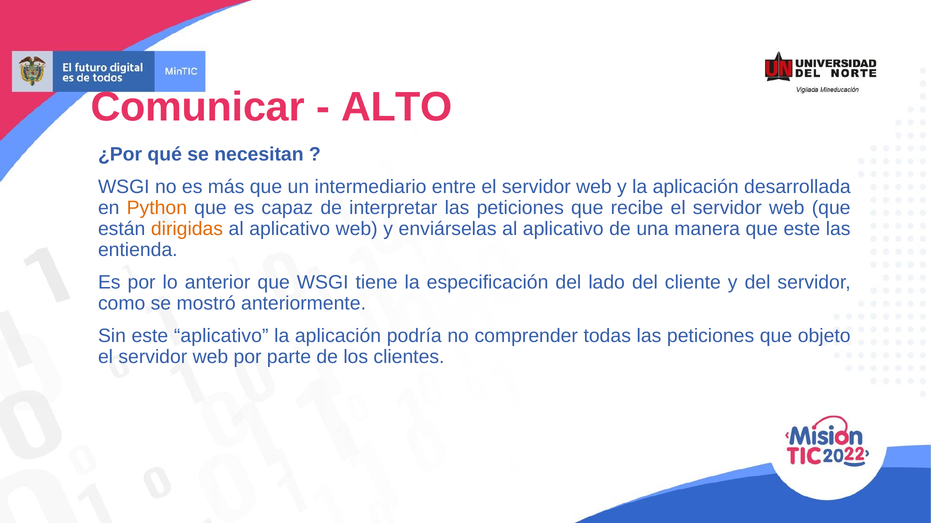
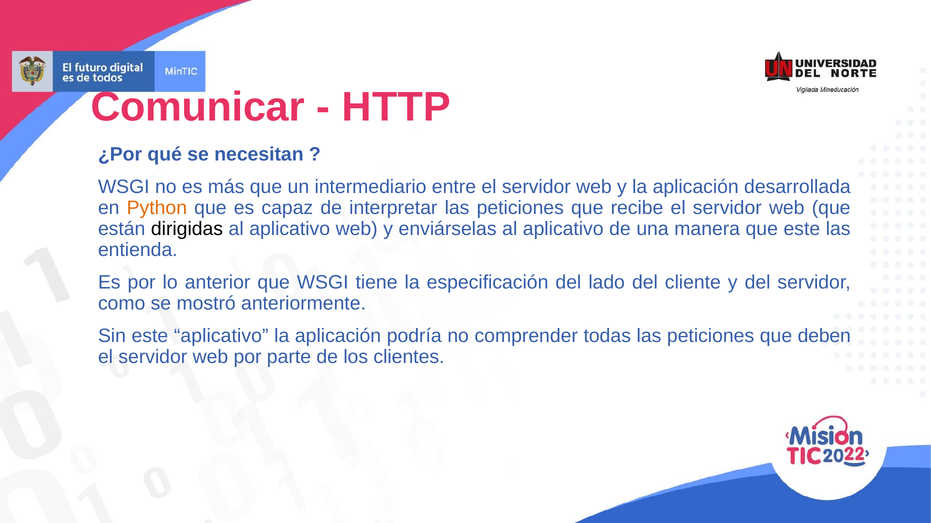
ALTO: ALTO -> HTTP
dirigidas colour: orange -> black
objeto: objeto -> deben
